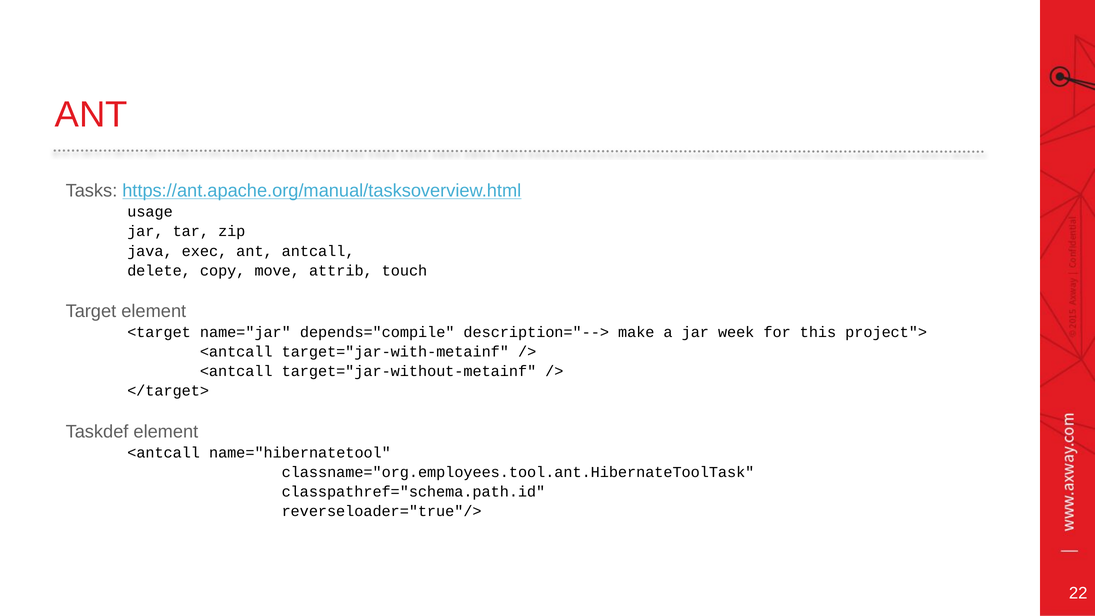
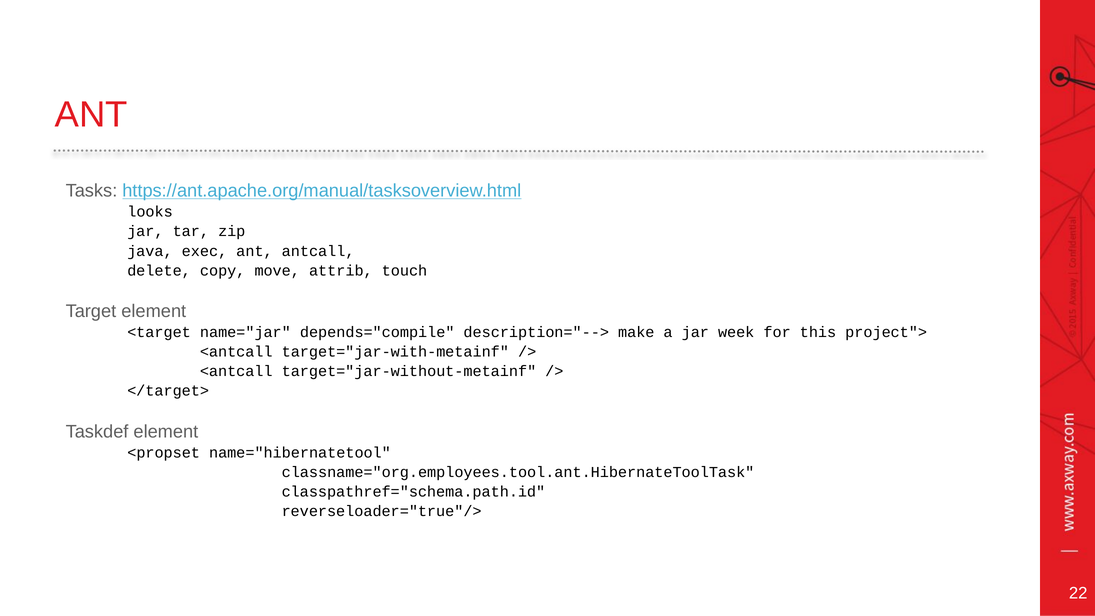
usage: usage -> looks
<antcall at (164, 453): <antcall -> <propset
